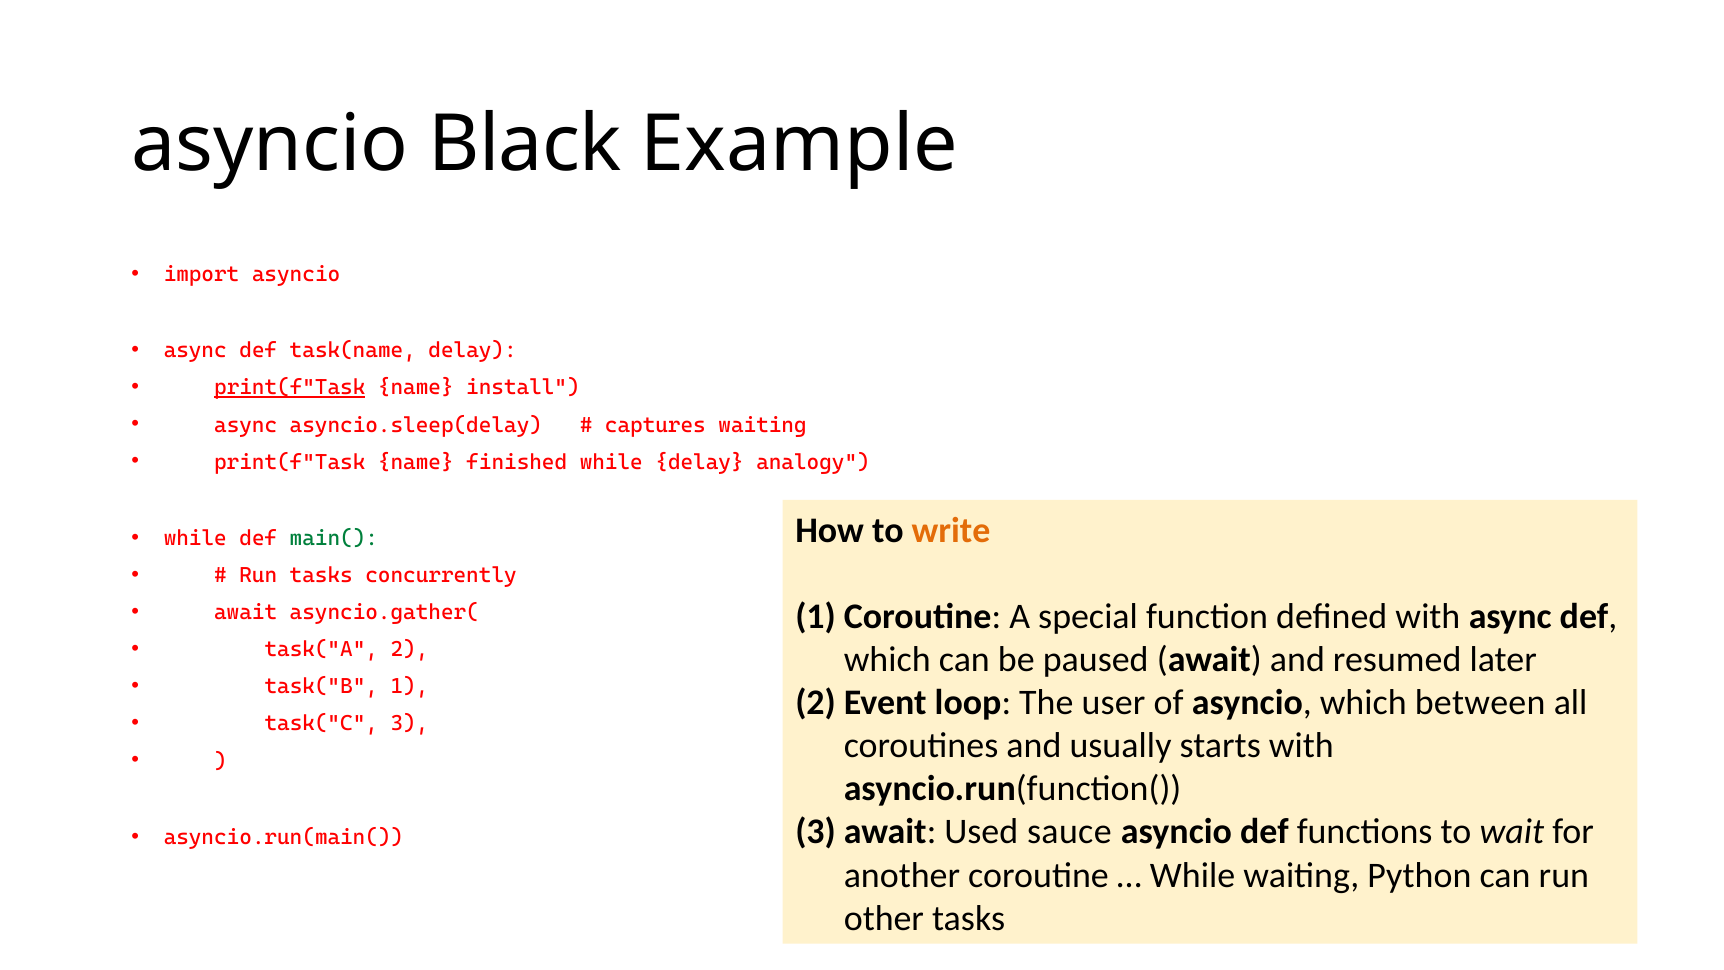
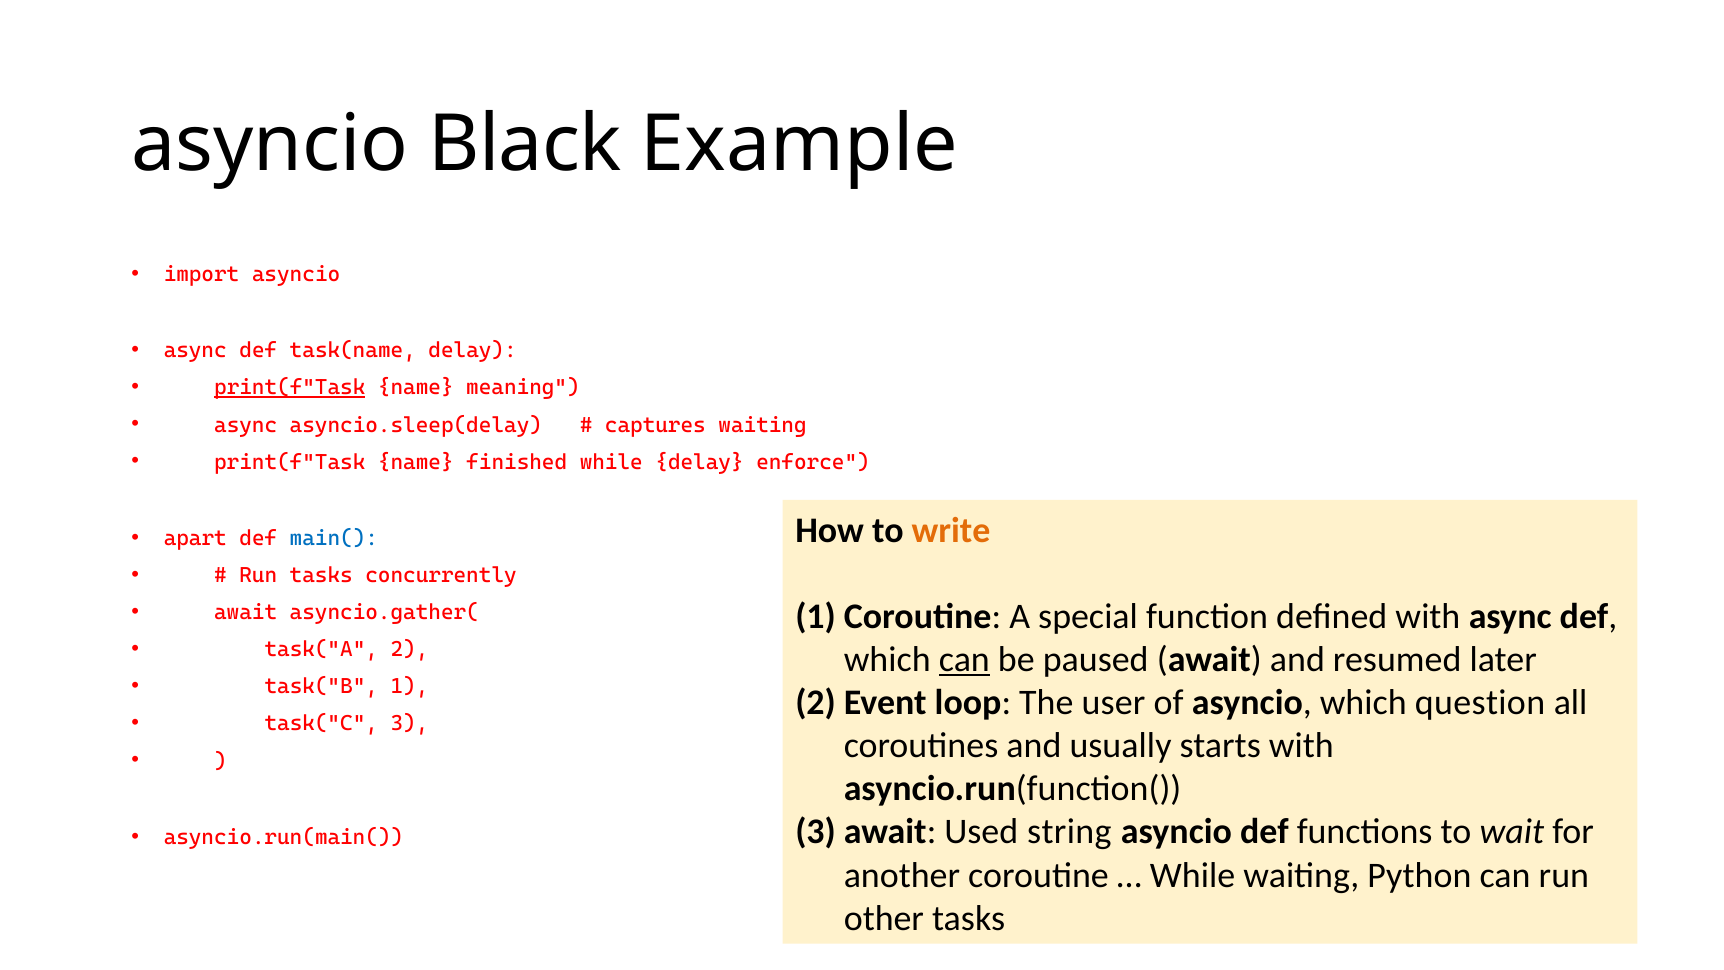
install: install -> meaning
analogy: analogy -> enforce
while at (195, 538): while -> apart
main( colour: green -> blue
can at (964, 659) underline: none -> present
between: between -> question
sauce: sauce -> string
